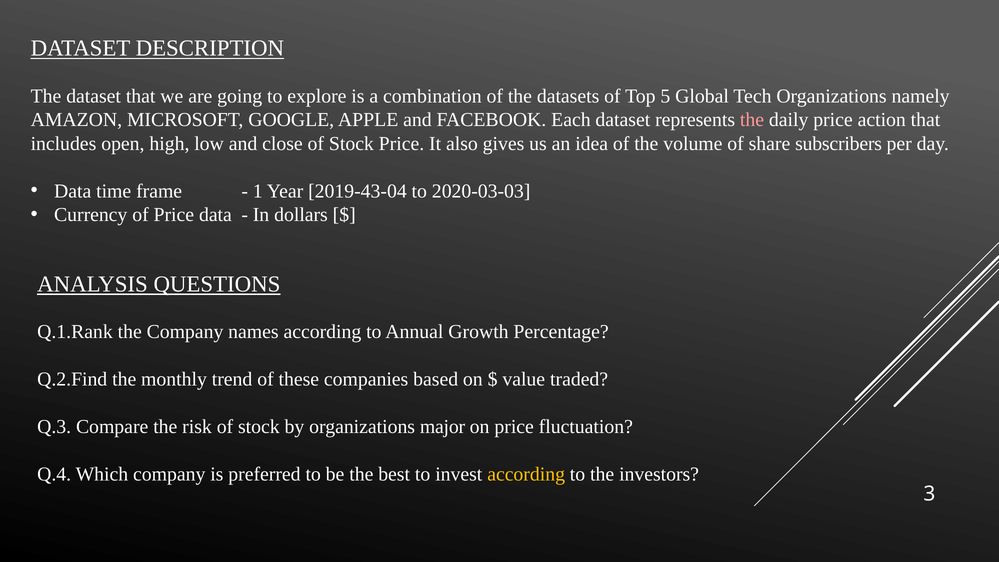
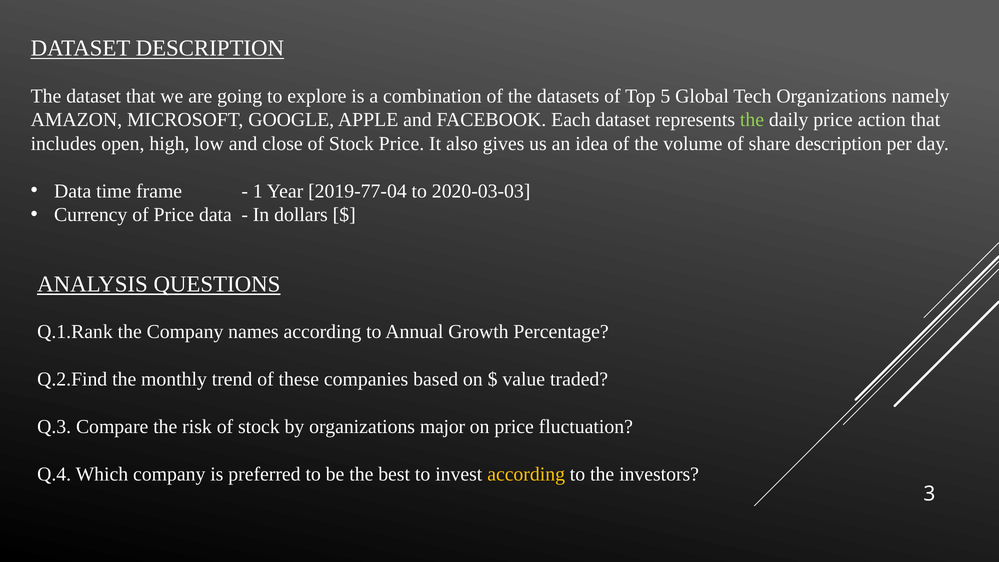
the at (752, 120) colour: pink -> light green
share subscribers: subscribers -> description
2019-43-04: 2019-43-04 -> 2019-77-04
